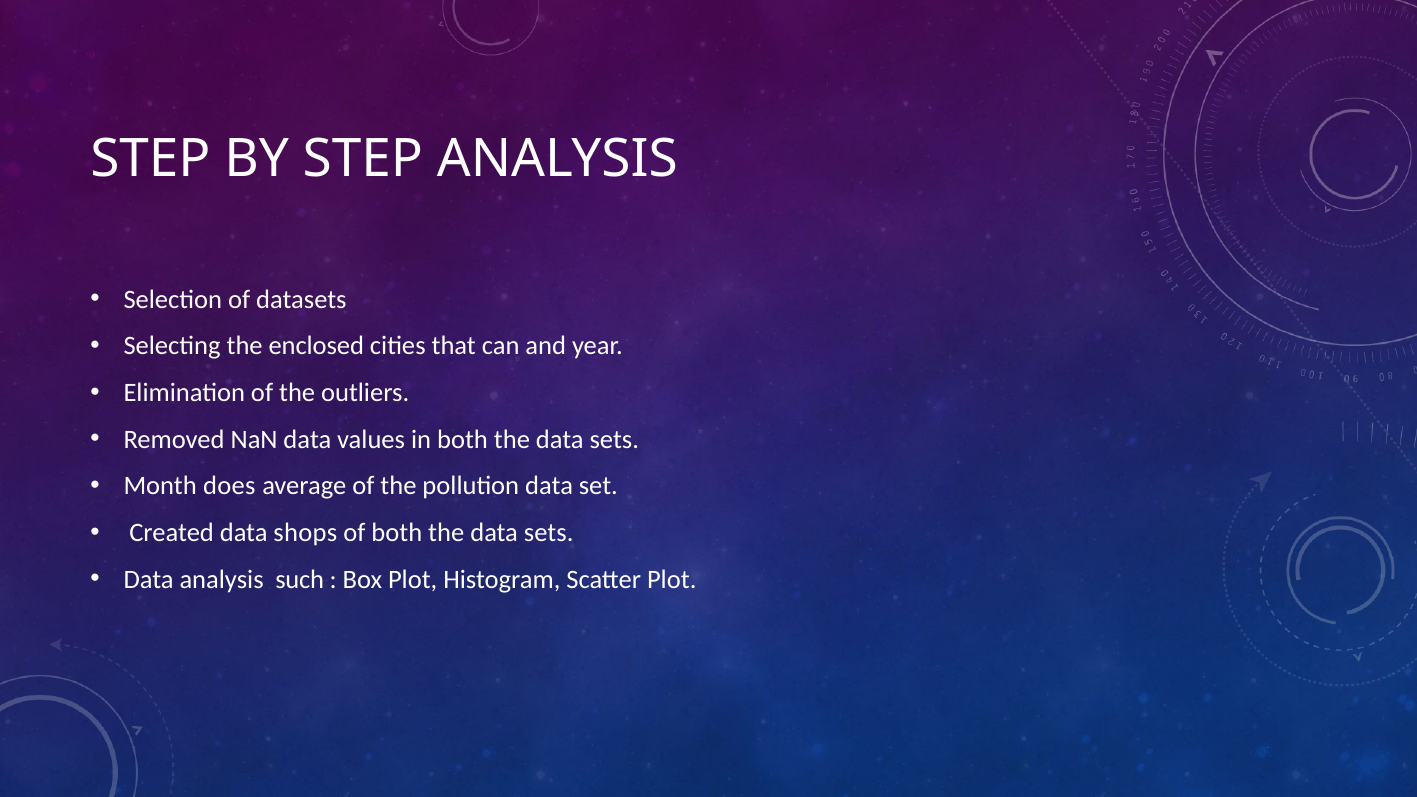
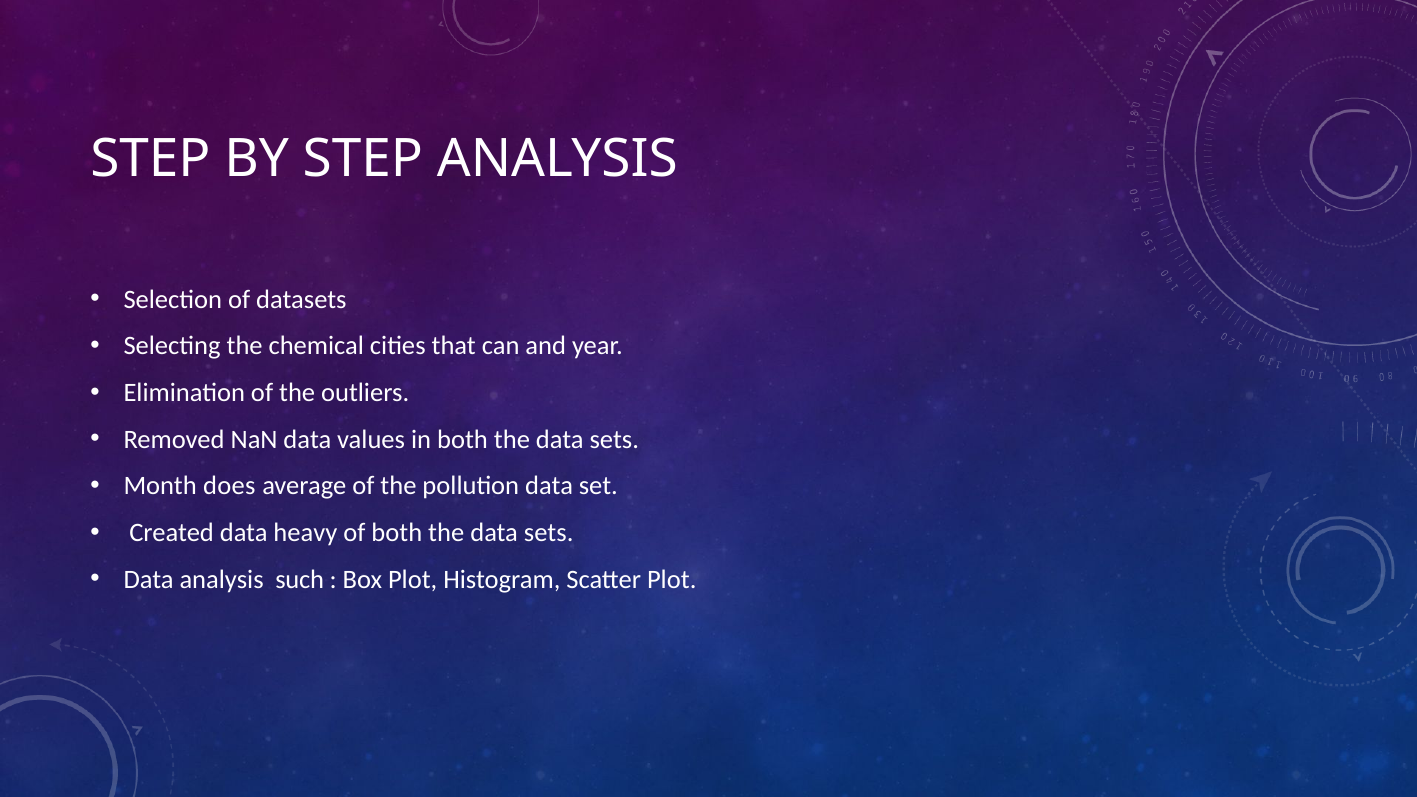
enclosed: enclosed -> chemical
shops: shops -> heavy
